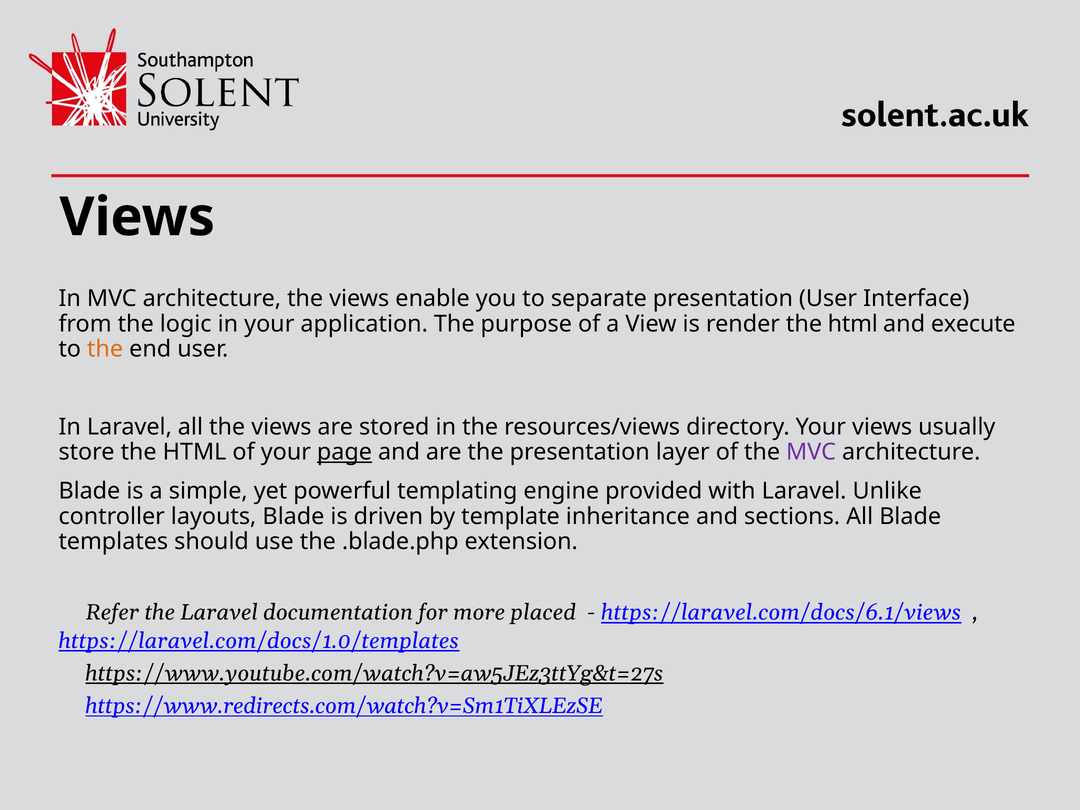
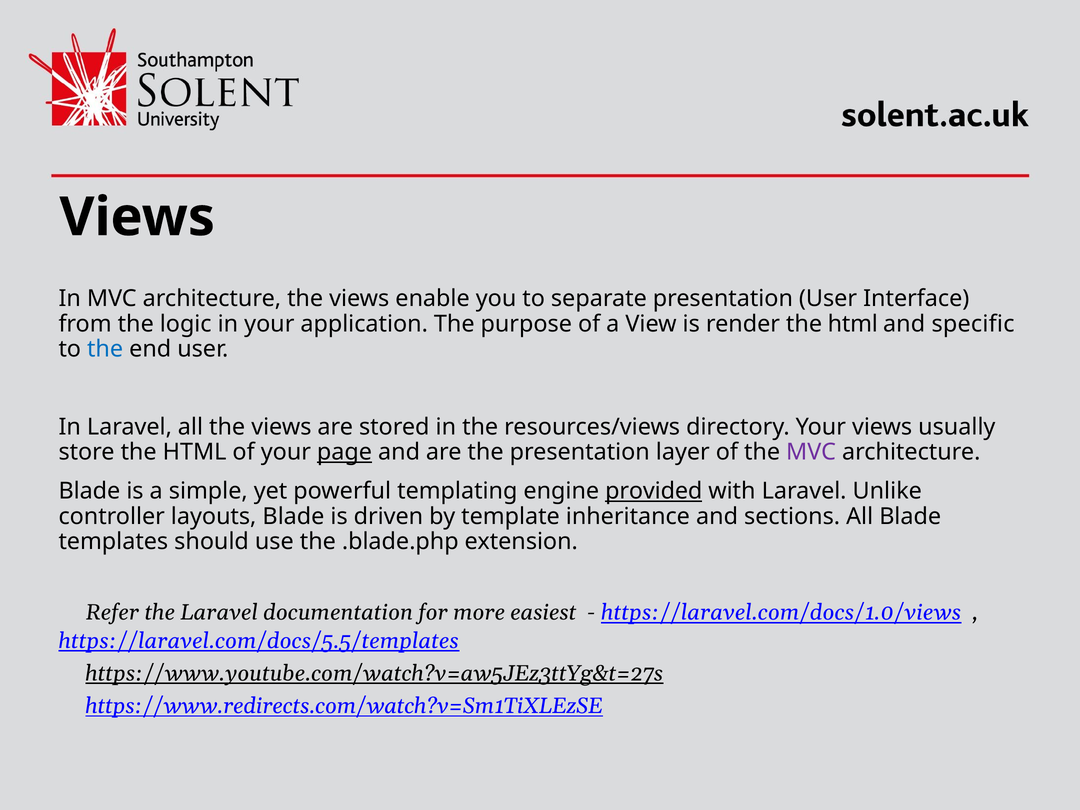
execute: execute -> specific
the at (105, 349) colour: orange -> blue
provided underline: none -> present
placed: placed -> easiest
https://laravel.com/docs/6.1/views: https://laravel.com/docs/6.1/views -> https://laravel.com/docs/1.0/views
https://laravel.com/docs/1.0/templates: https://laravel.com/docs/1.0/templates -> https://laravel.com/docs/5.5/templates
